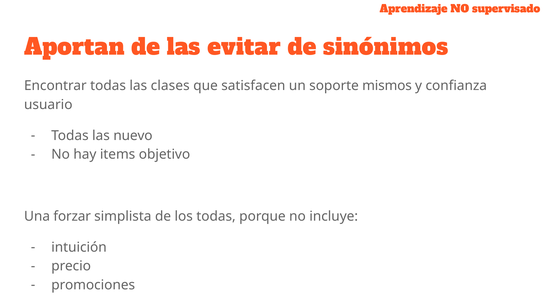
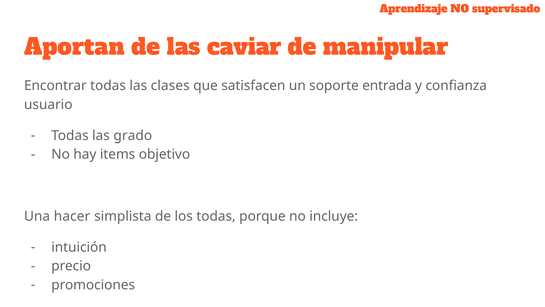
evitar: evitar -> caviar
sinónimos: sinónimos -> manipular
mismos: mismos -> entrada
nuevo: nuevo -> grado
forzar: forzar -> hacer
